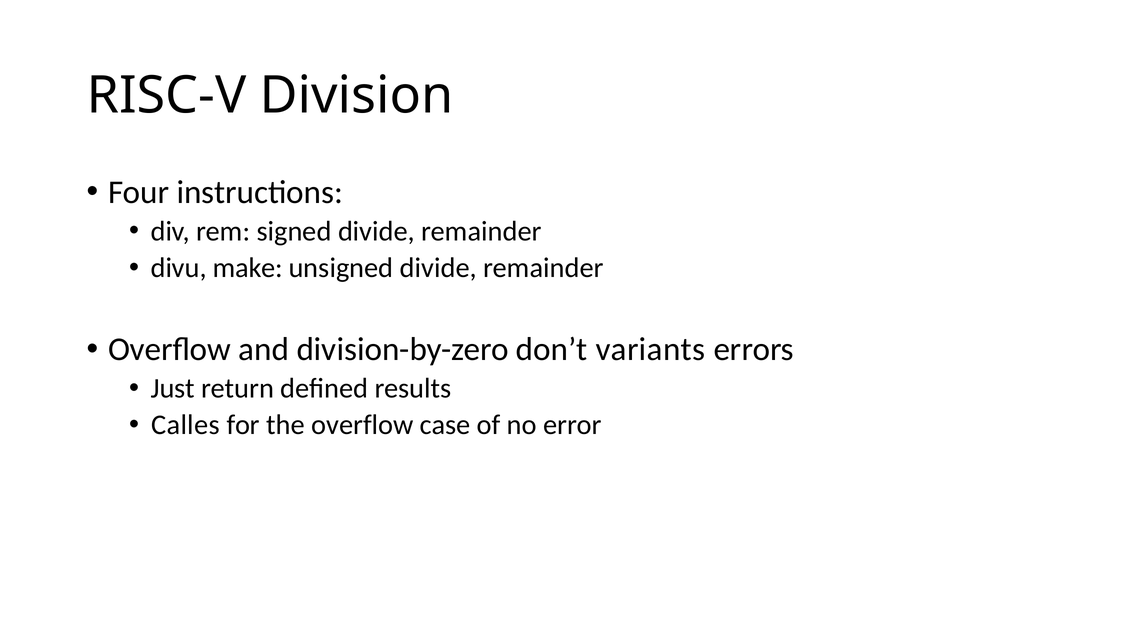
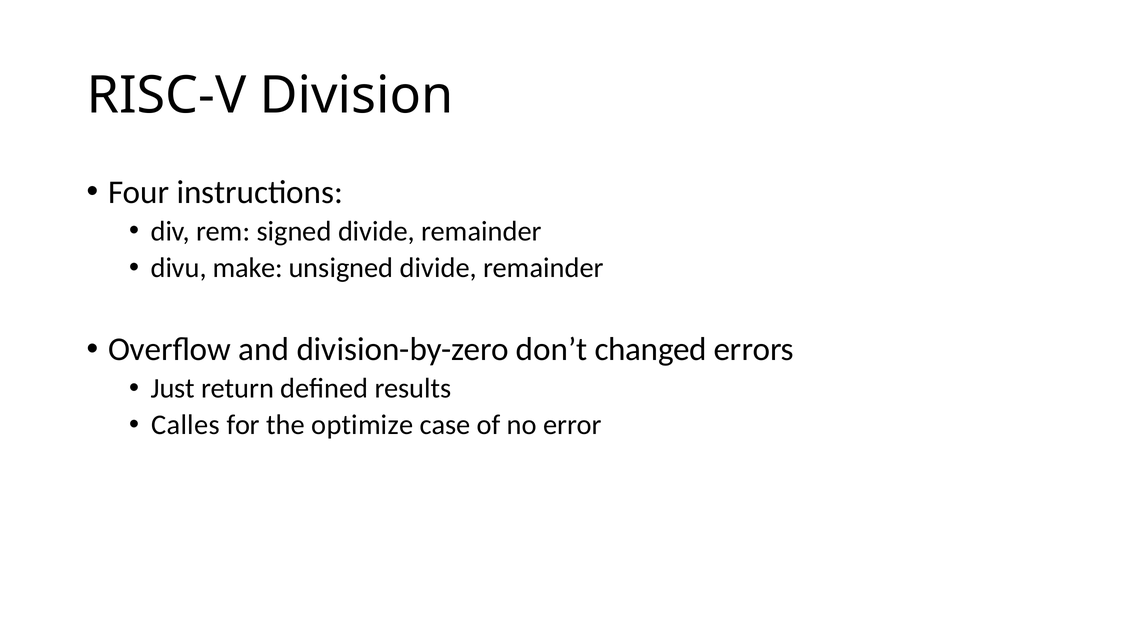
variants: variants -> changed
the overflow: overflow -> optimize
